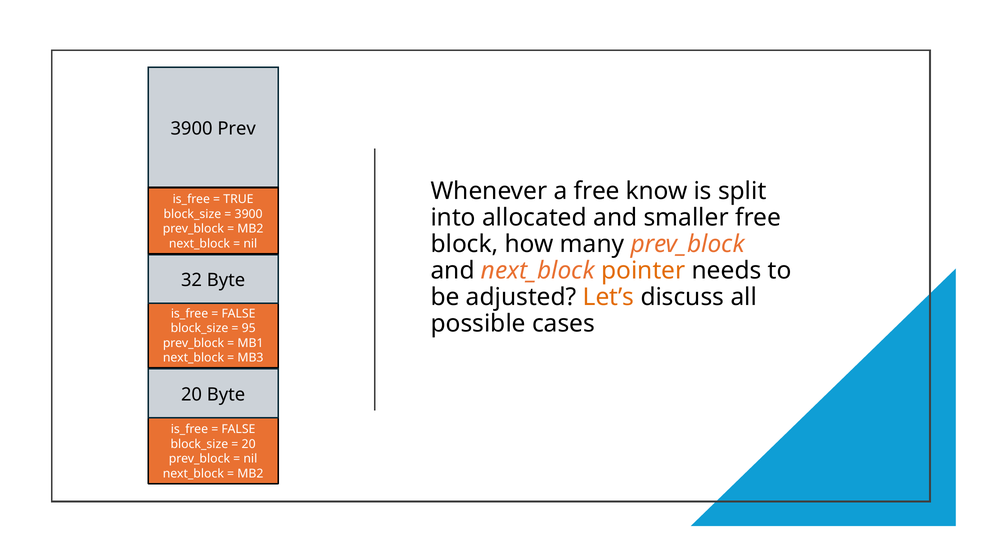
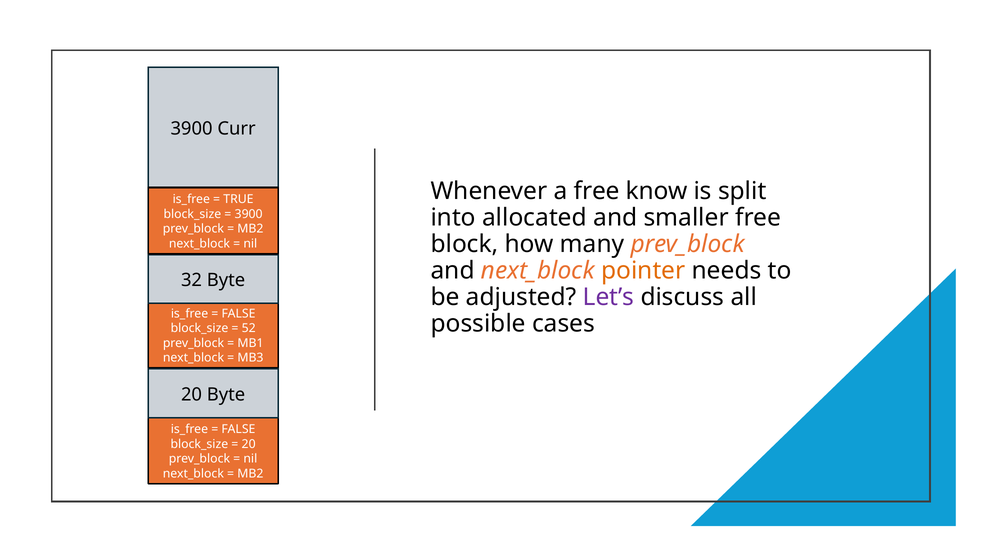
Prev: Prev -> Curr
Let’s colour: orange -> purple
95: 95 -> 52
